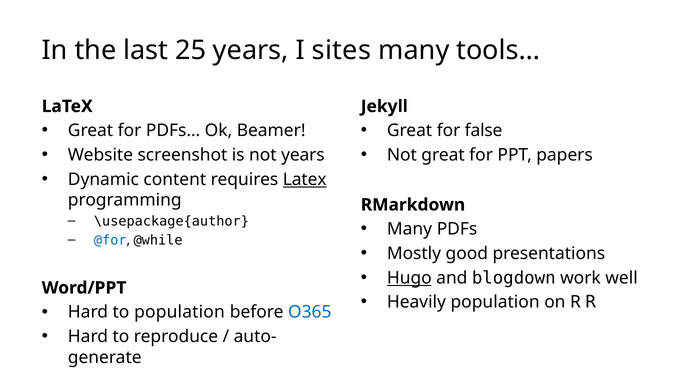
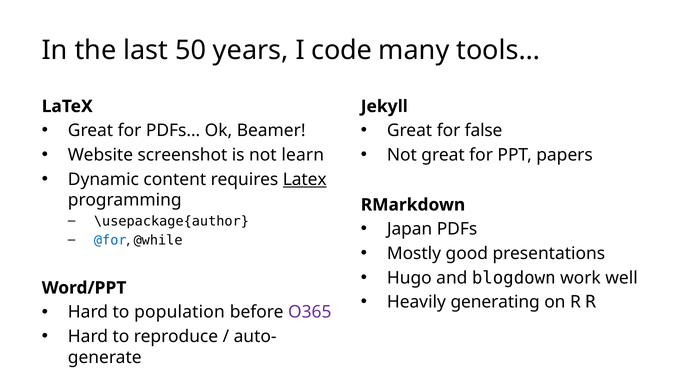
25: 25 -> 50
sites: sites -> code
not years: years -> learn
Many at (410, 229): Many -> Japan
Hugo underline: present -> none
Heavily population: population -> generating
O365 colour: blue -> purple
